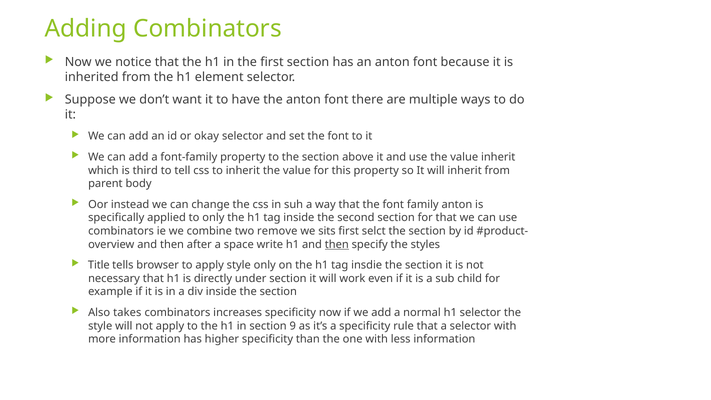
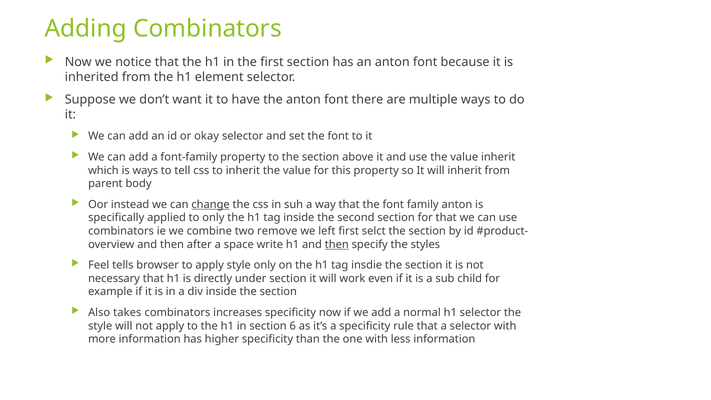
is third: third -> ways
change underline: none -> present
sits: sits -> left
Title: Title -> Feel
9: 9 -> 6
